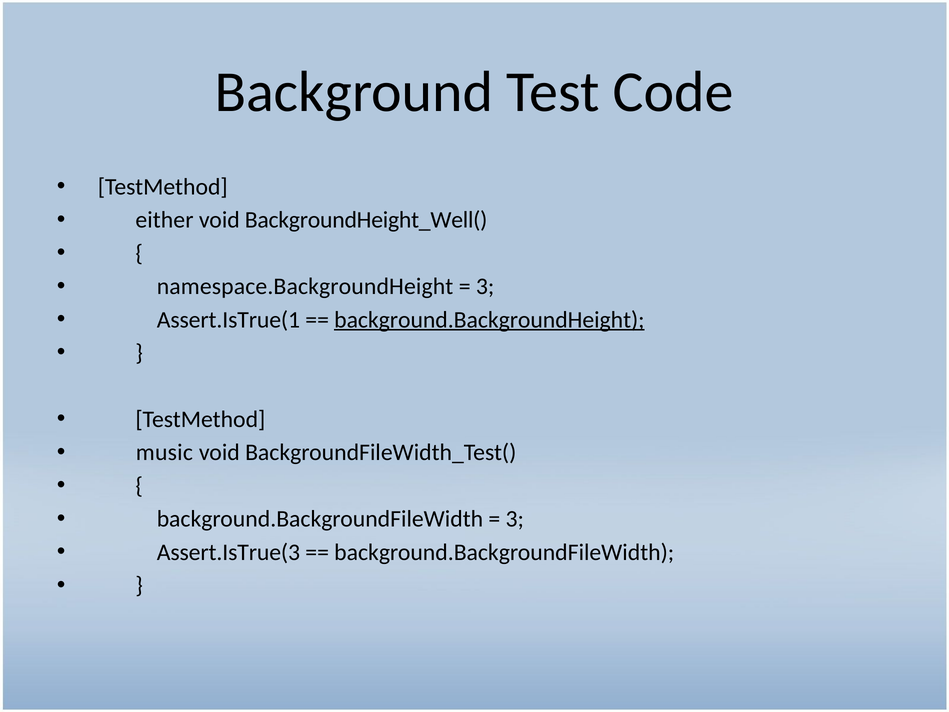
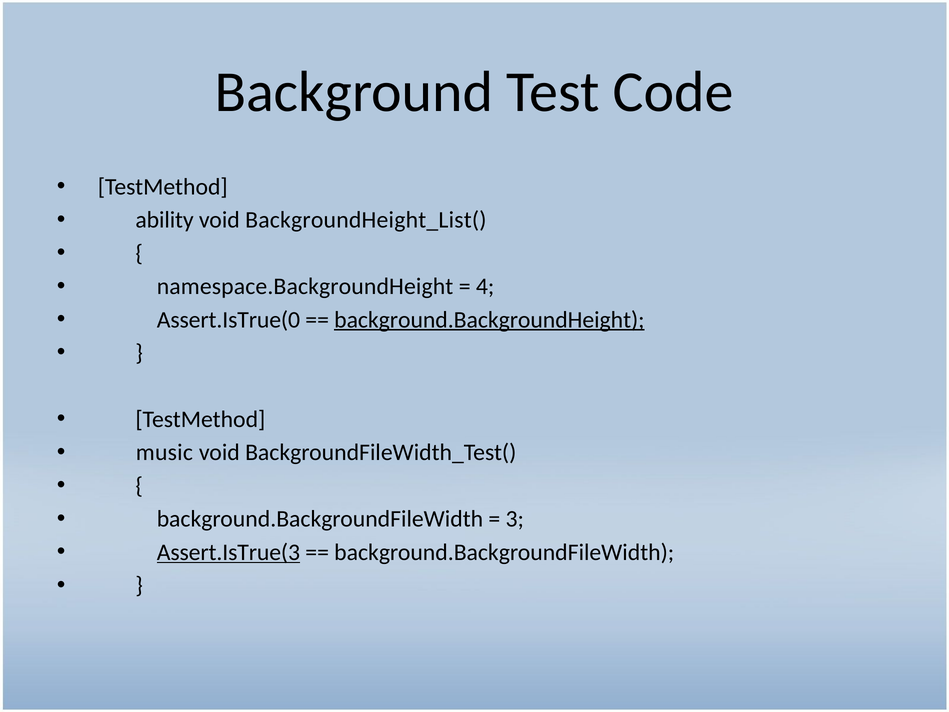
either: either -> ability
BackgroundHeight_Well(: BackgroundHeight_Well( -> BackgroundHeight_List(
3 at (485, 286): 3 -> 4
Assert.IsTrue(1: Assert.IsTrue(1 -> Assert.IsTrue(0
Assert.IsTrue(3 underline: none -> present
